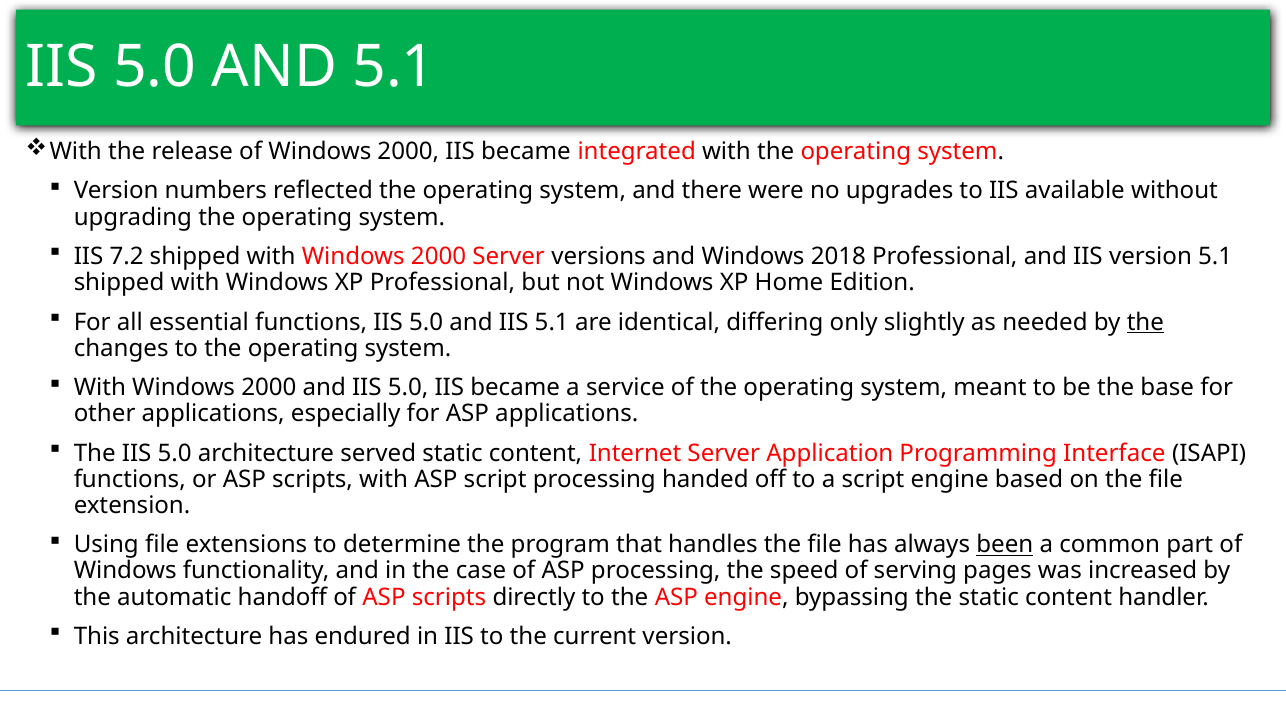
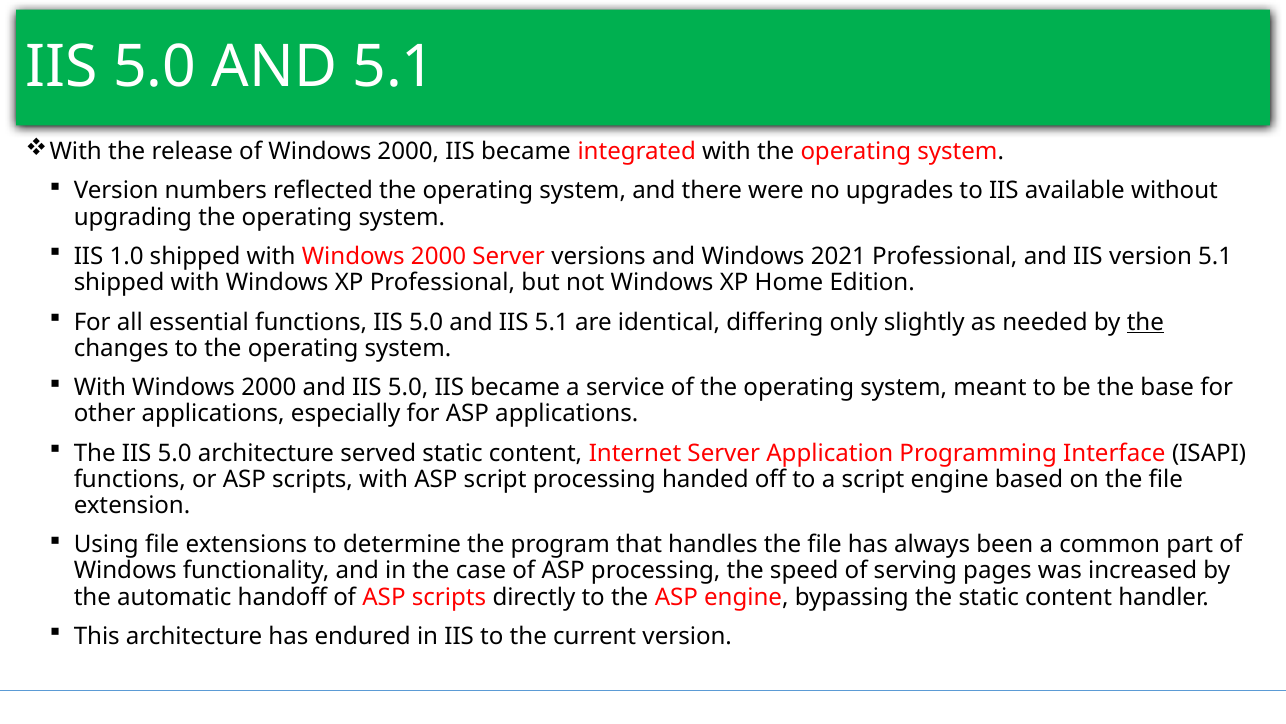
7.2: 7.2 -> 1.0
2018: 2018 -> 2021
been underline: present -> none
